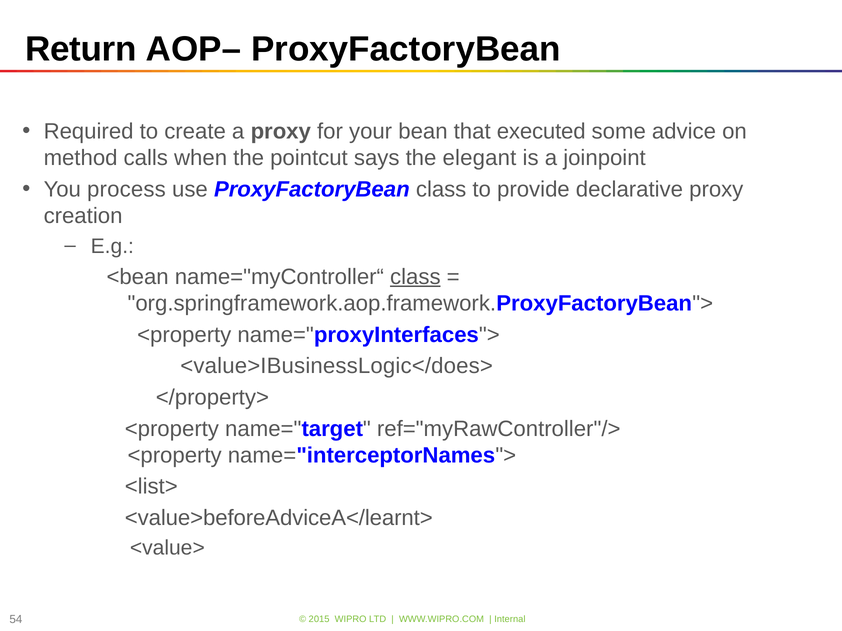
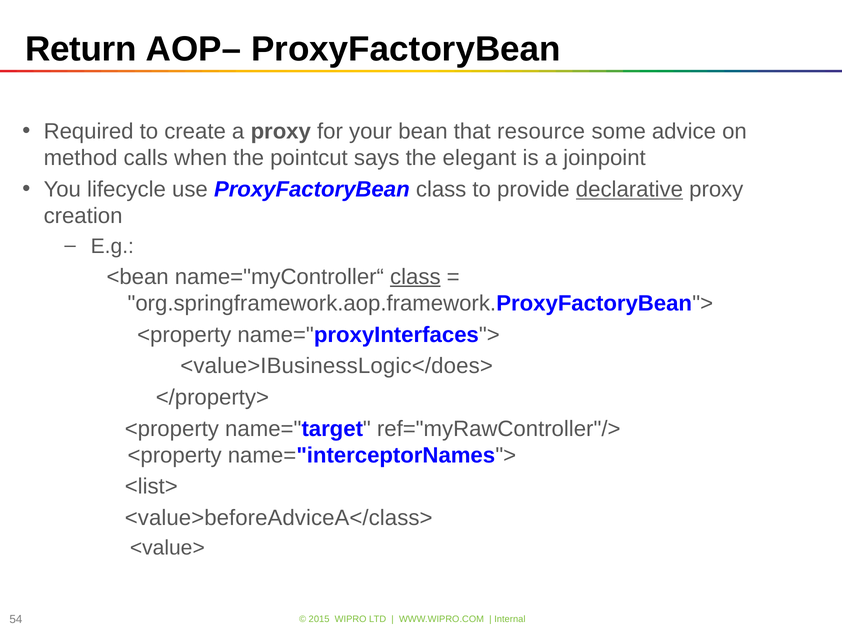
executed: executed -> resource
process: process -> lifecycle
declarative underline: none -> present
<value>beforeAdviceA</learnt>: <value>beforeAdviceA</learnt> -> <value>beforeAdviceA</class>
